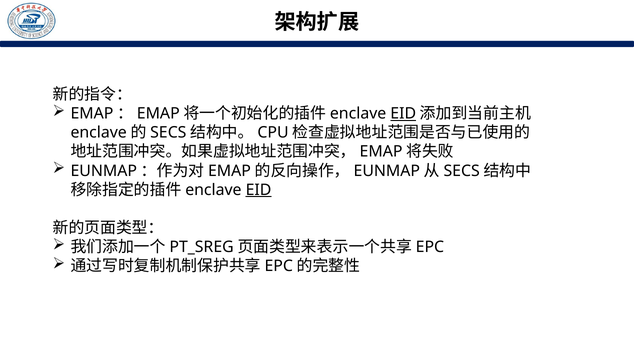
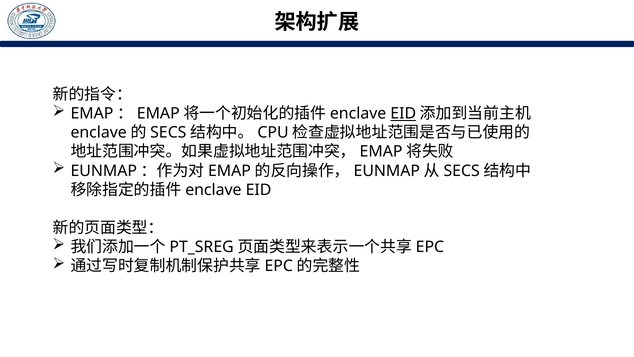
EID at (259, 190) underline: present -> none
